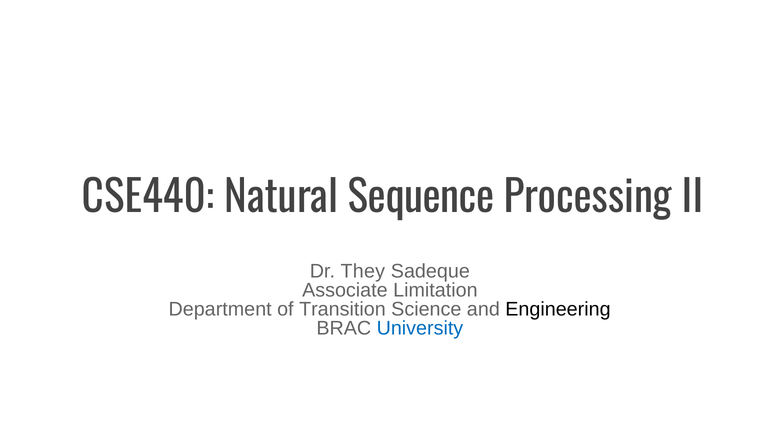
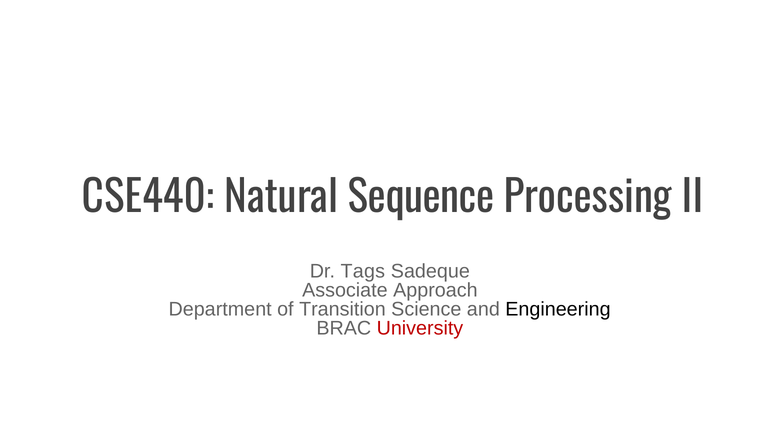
They: They -> Tags
Limitation: Limitation -> Approach
University colour: blue -> red
